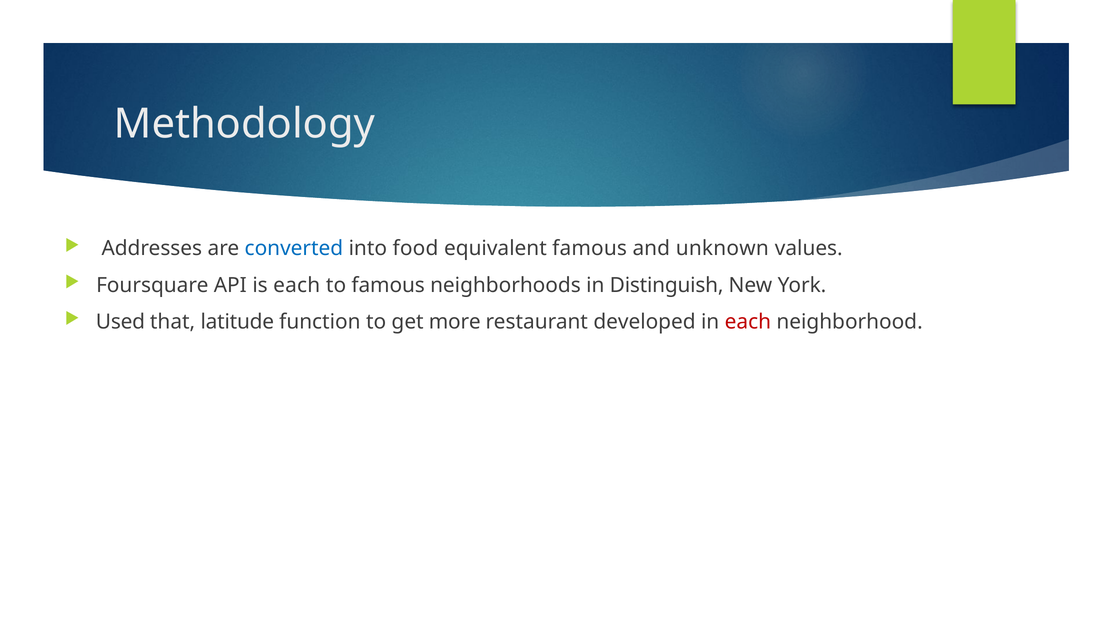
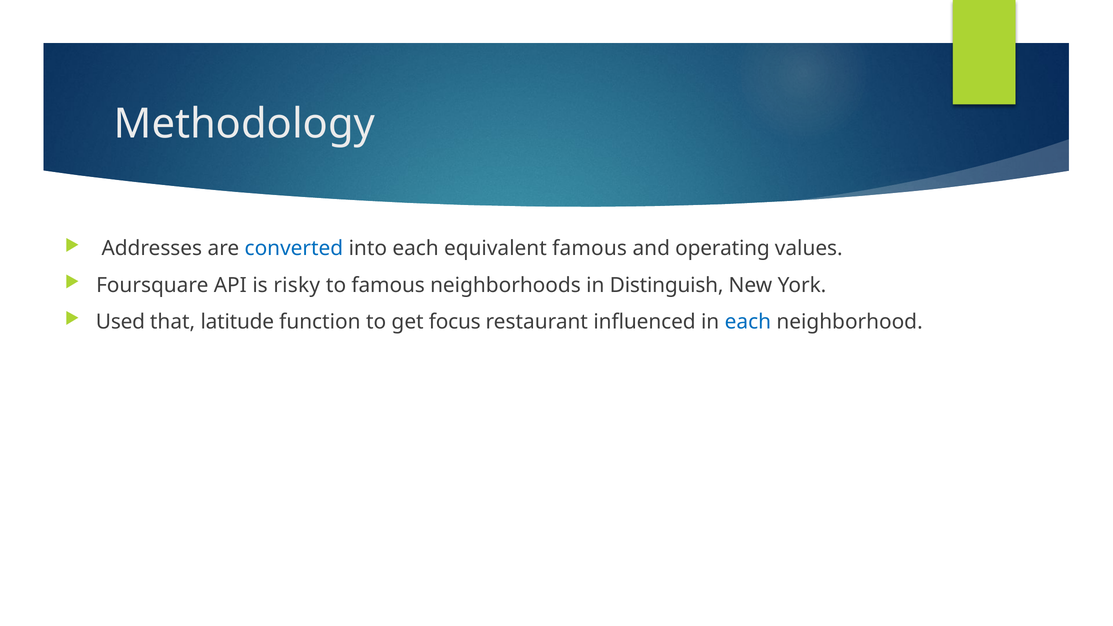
into food: food -> each
unknown: unknown -> operating
is each: each -> risky
more: more -> focus
developed: developed -> influenced
each at (748, 322) colour: red -> blue
